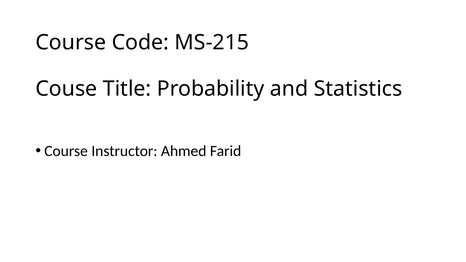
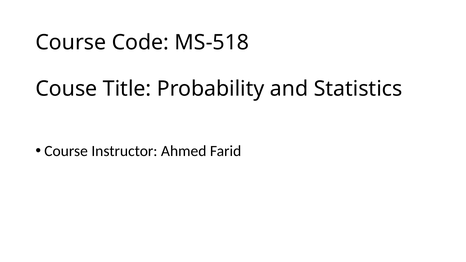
MS-215: MS-215 -> MS-518
